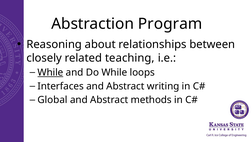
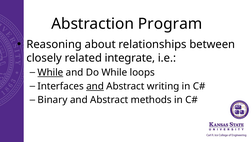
teaching: teaching -> integrate
and at (95, 86) underline: none -> present
Global: Global -> Binary
